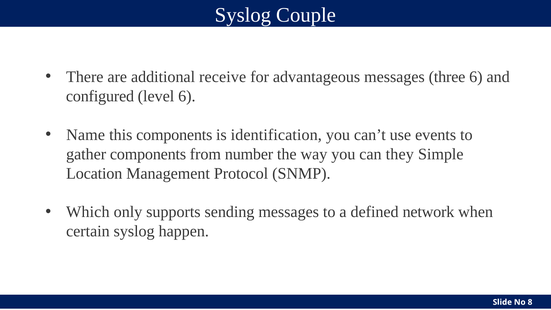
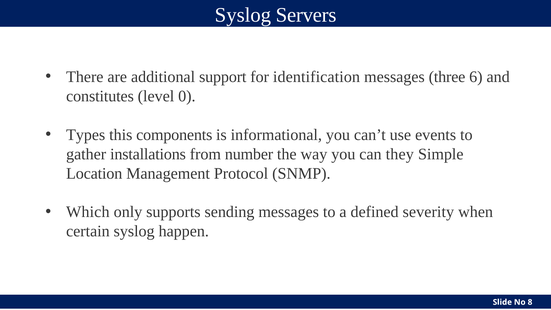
Couple: Couple -> Servers
receive: receive -> support
advantageous: advantageous -> identification
configured: configured -> constitutes
level 6: 6 -> 0
Name: Name -> Types
identification: identification -> informational
gather components: components -> installations
network: network -> severity
